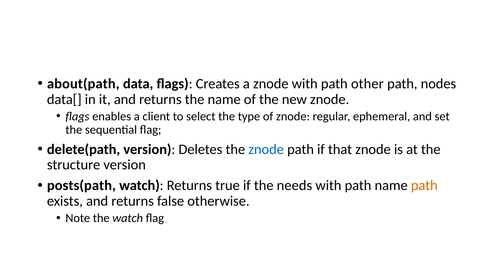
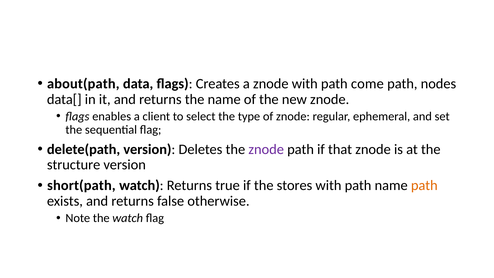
other: other -> come
znode at (266, 149) colour: blue -> purple
posts(path: posts(path -> short(path
needs: needs -> stores
